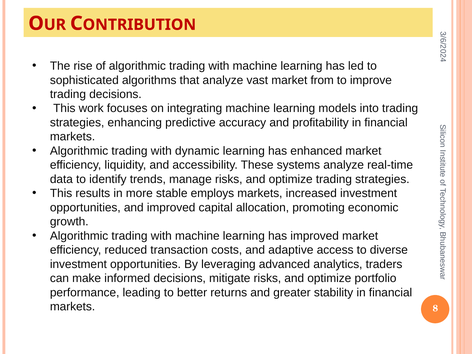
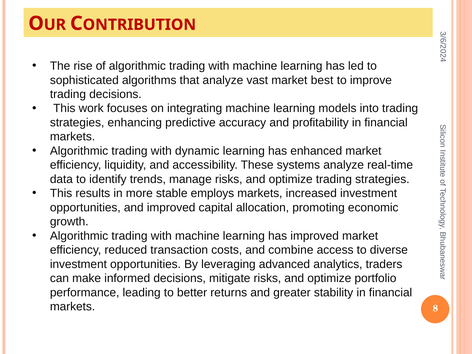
from: from -> best
adaptive: adaptive -> combine
